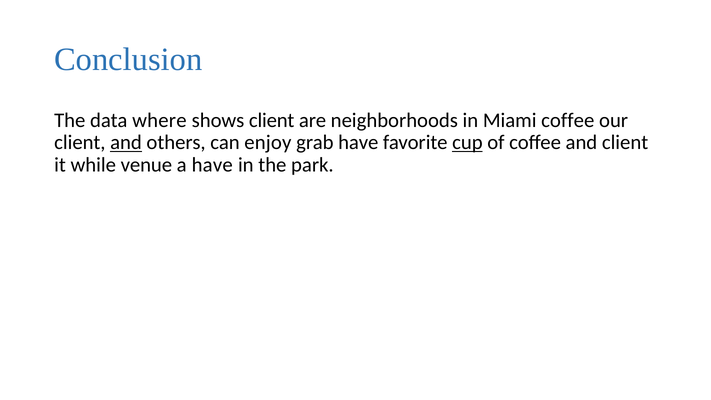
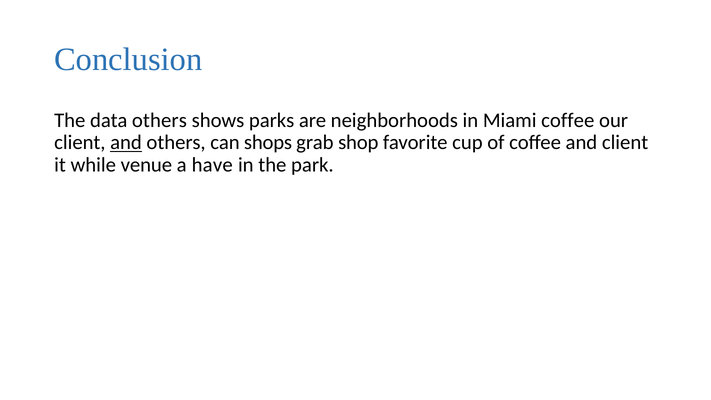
data where: where -> others
shows client: client -> parks
enjoy: enjoy -> shops
grab have: have -> shop
cup underline: present -> none
